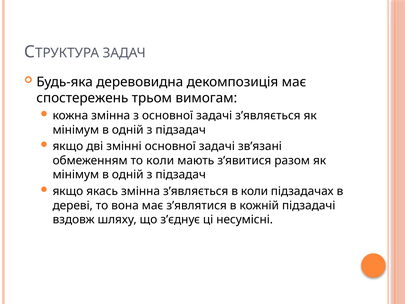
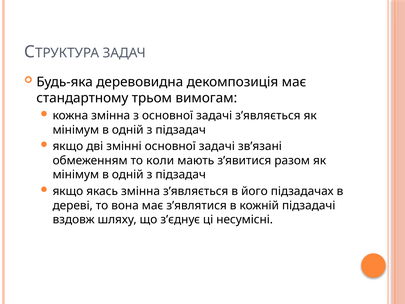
спостережень: спостережень -> стандартному
в коли: коли -> його
